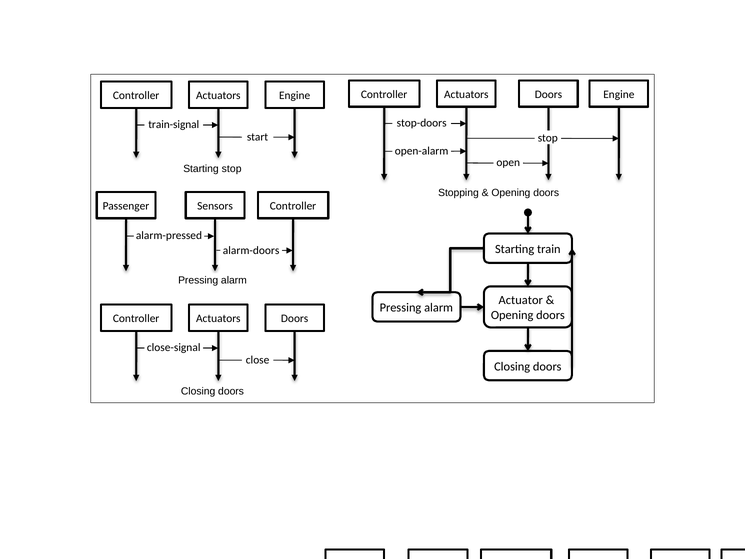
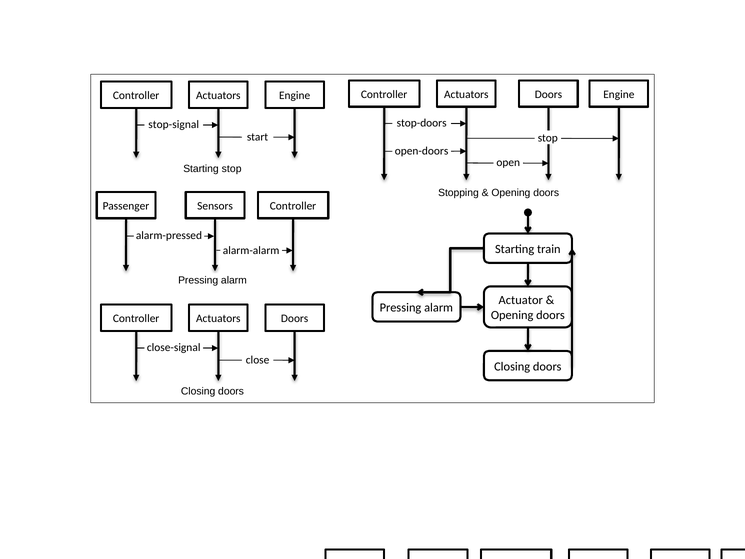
train-signal: train-signal -> stop-signal
open-alarm: open-alarm -> open-doors
alarm-doors: alarm-doors -> alarm-alarm
